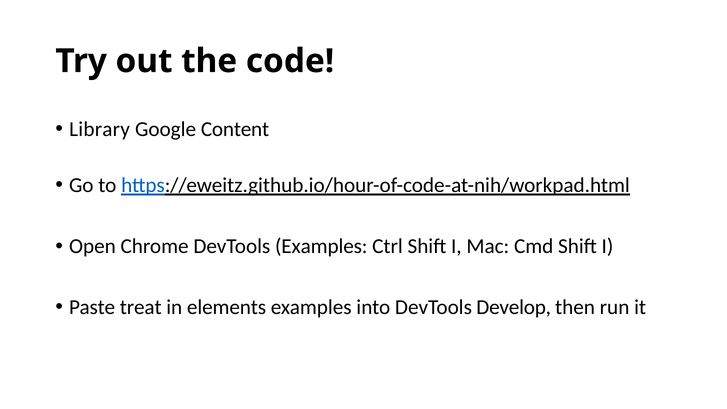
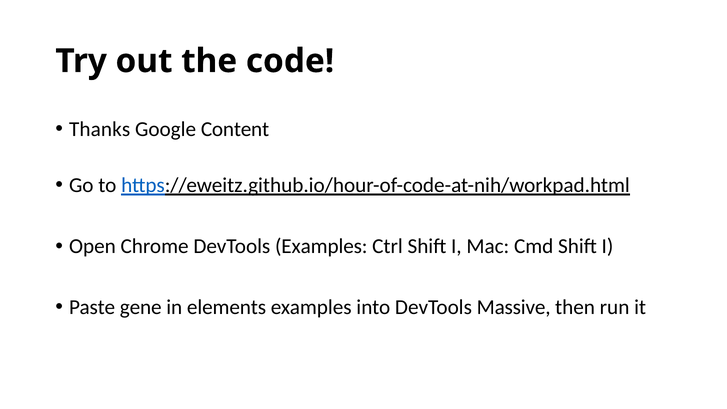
Library: Library -> Thanks
treat: treat -> gene
Develop: Develop -> Massive
